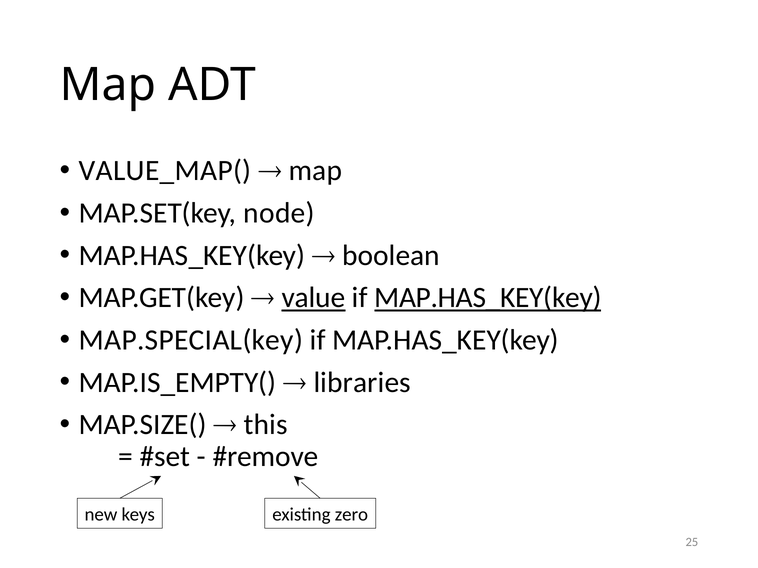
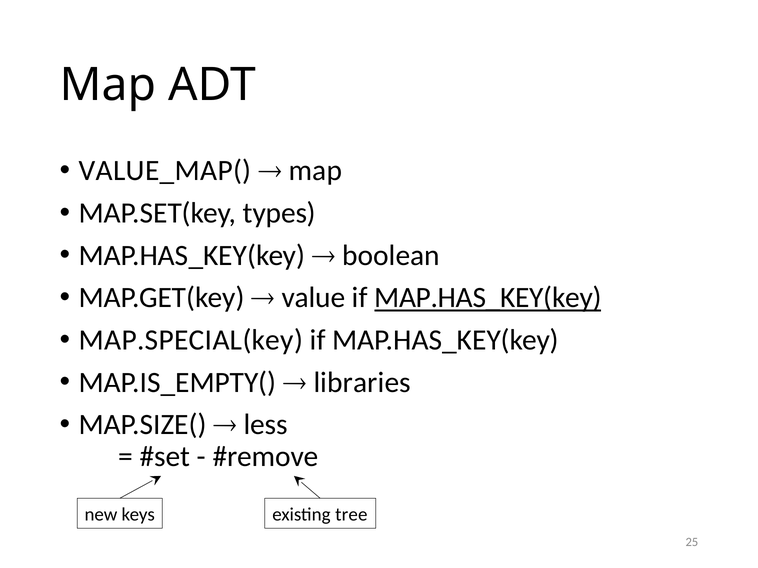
node: node -> types
value underline: present -> none
this: this -> less
zero: zero -> tree
